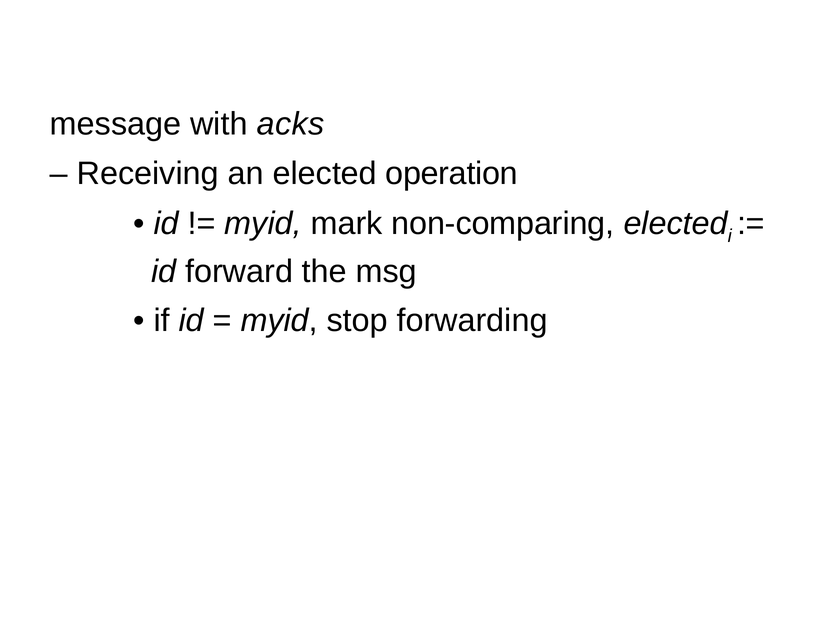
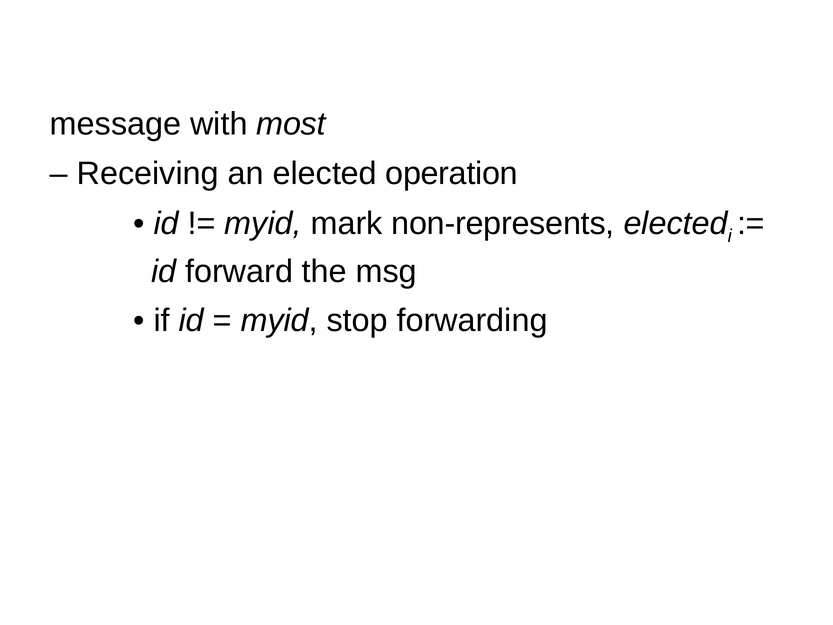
acks: acks -> most
non-comparing: non-comparing -> non-represents
